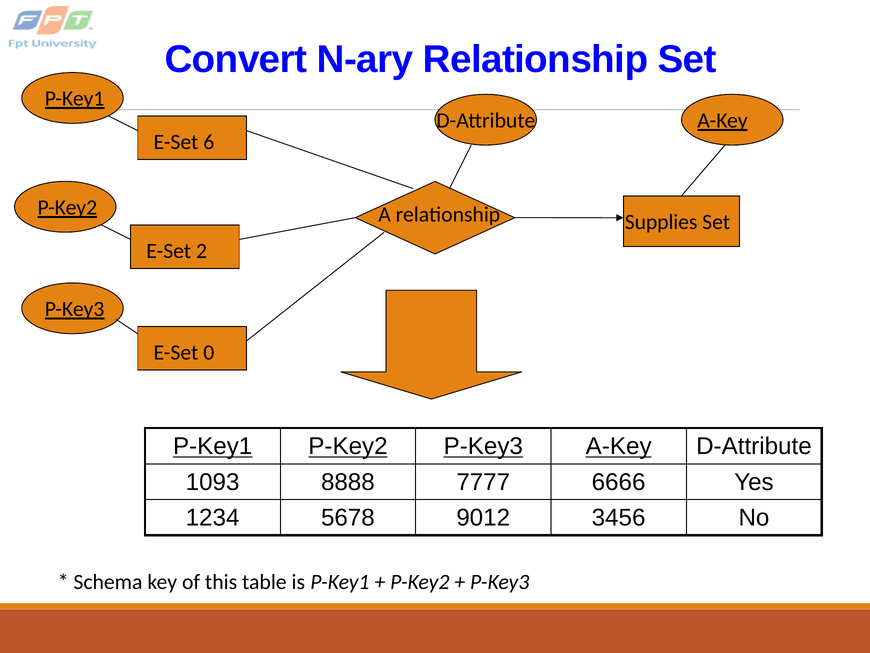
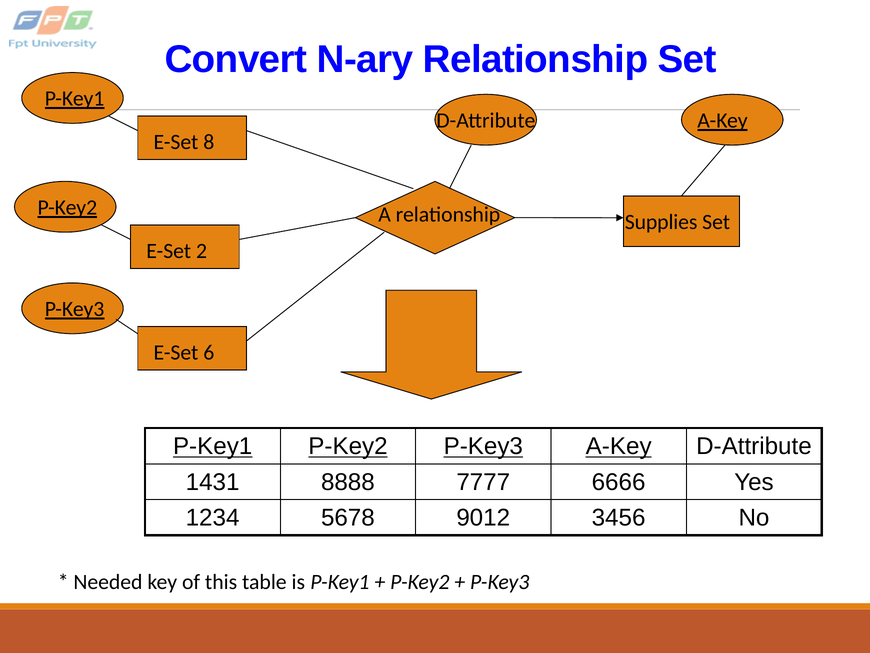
6: 6 -> 8
0: 0 -> 6
1093: 1093 -> 1431
Schema: Schema -> Needed
